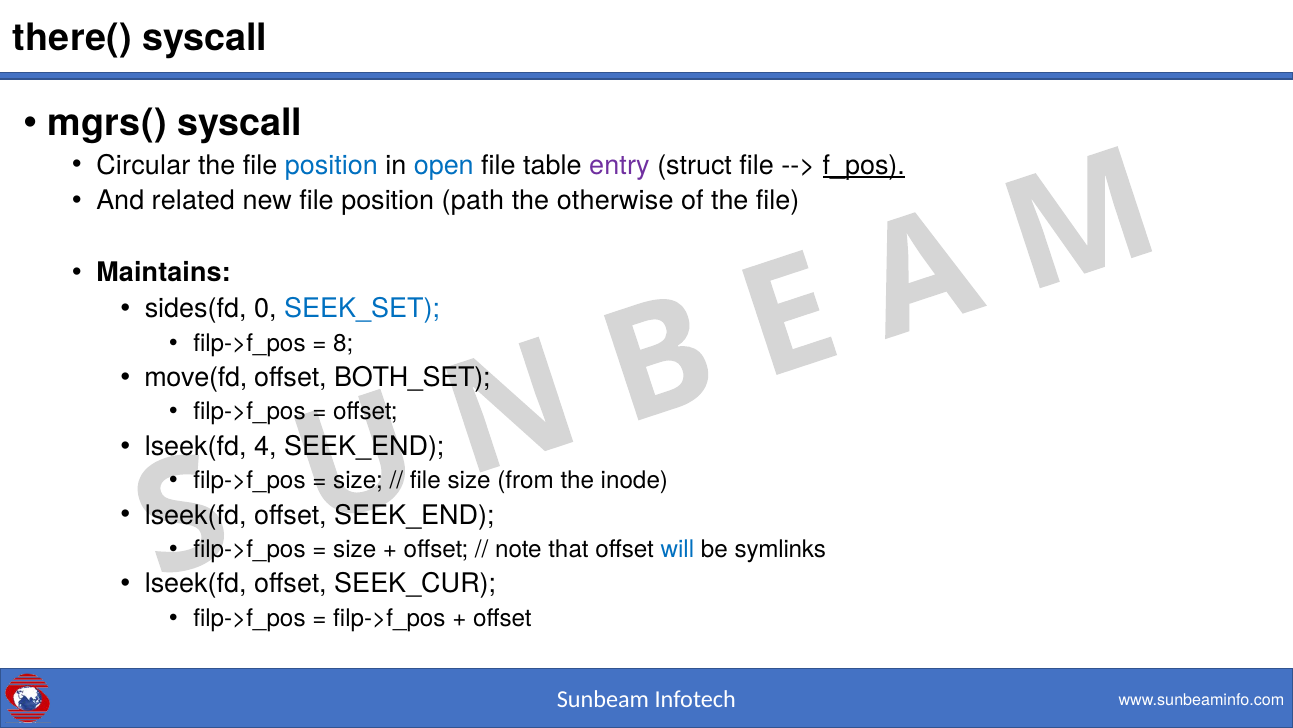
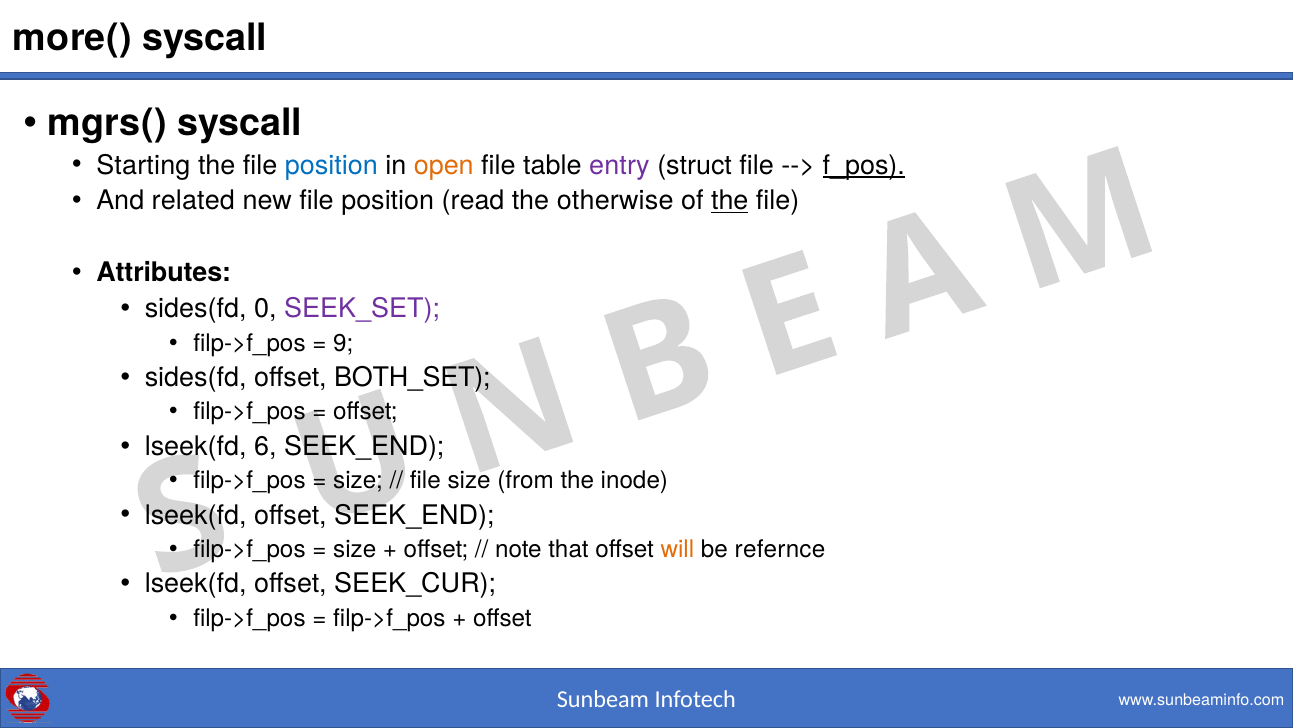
there(: there( -> more(
Circular: Circular -> Starting
open colour: blue -> orange
path: path -> read
the at (730, 201) underline: none -> present
Maintains: Maintains -> Attributes
SEEK_SET colour: blue -> purple
8: 8 -> 9
move(fd at (196, 377): move(fd -> sides(fd
4: 4 -> 6
will colour: blue -> orange
symlinks: symlinks -> refernce
